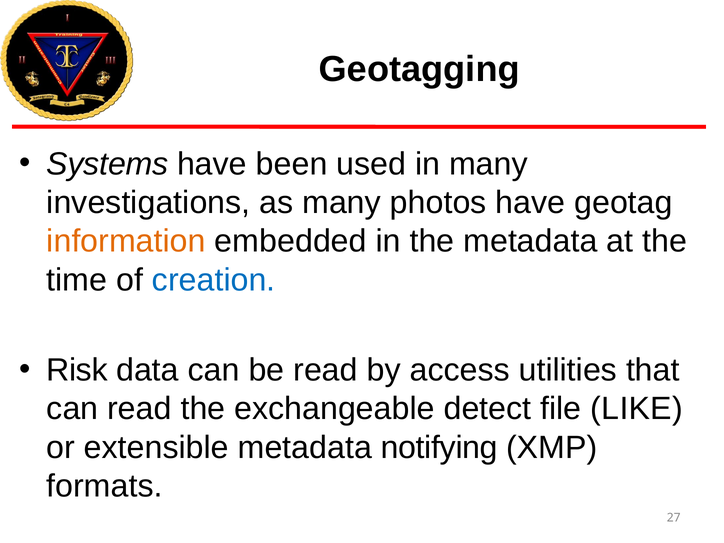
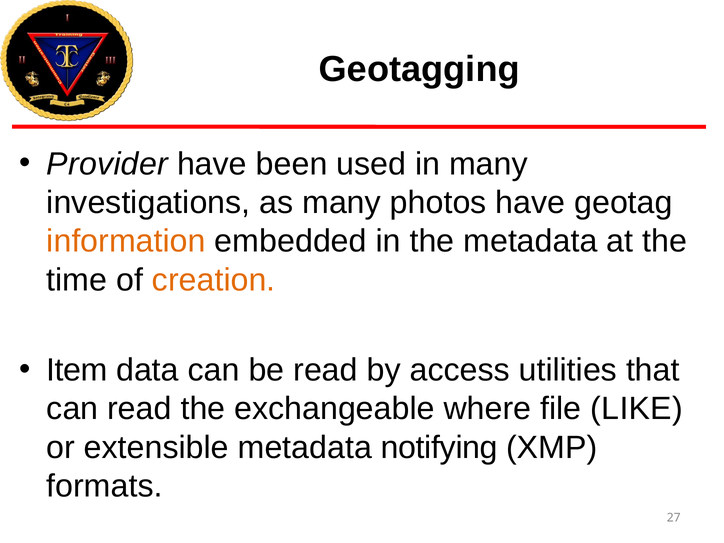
Systems: Systems -> Provider
creation colour: blue -> orange
Risk: Risk -> Item
detect: detect -> where
